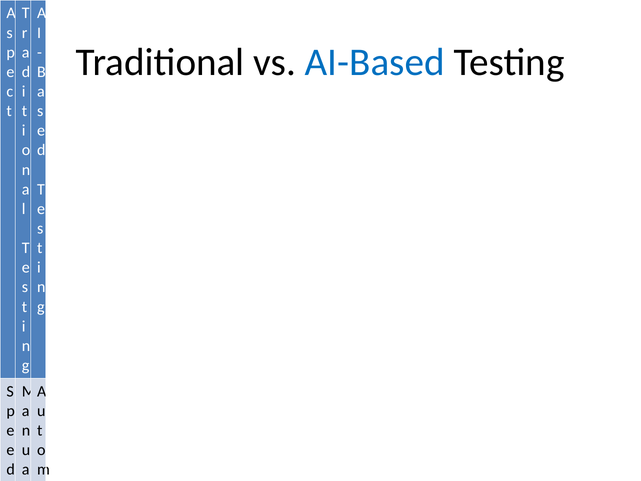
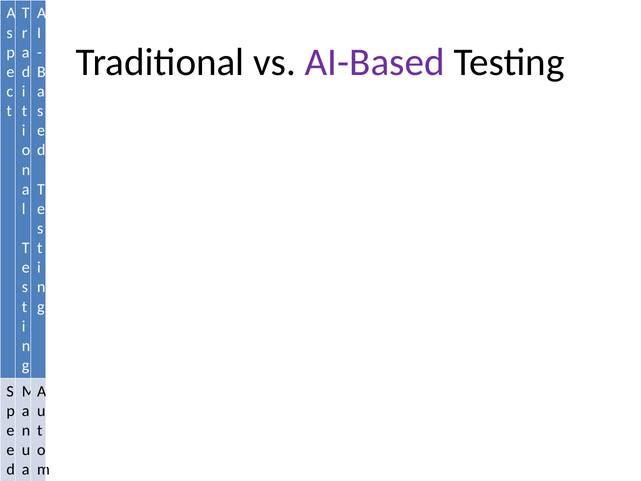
AI-Based colour: blue -> purple
